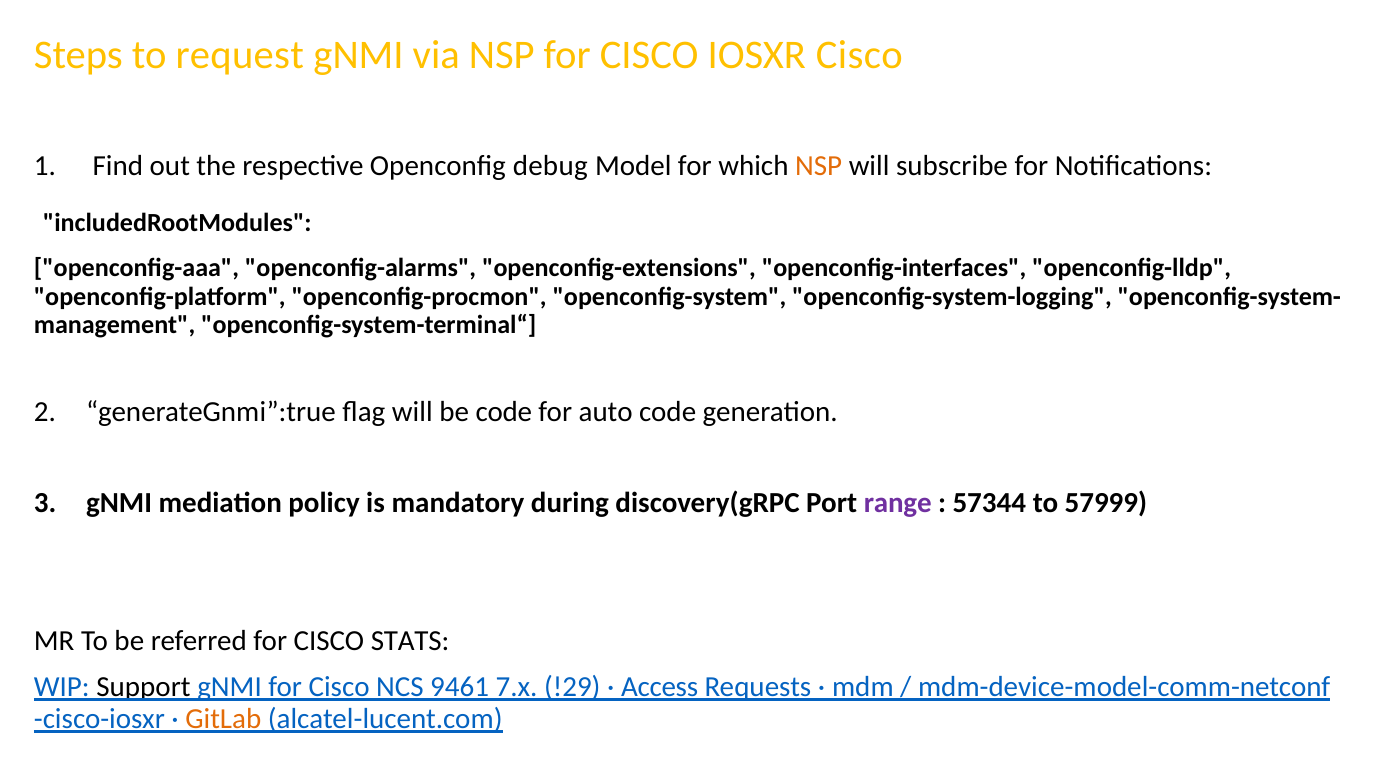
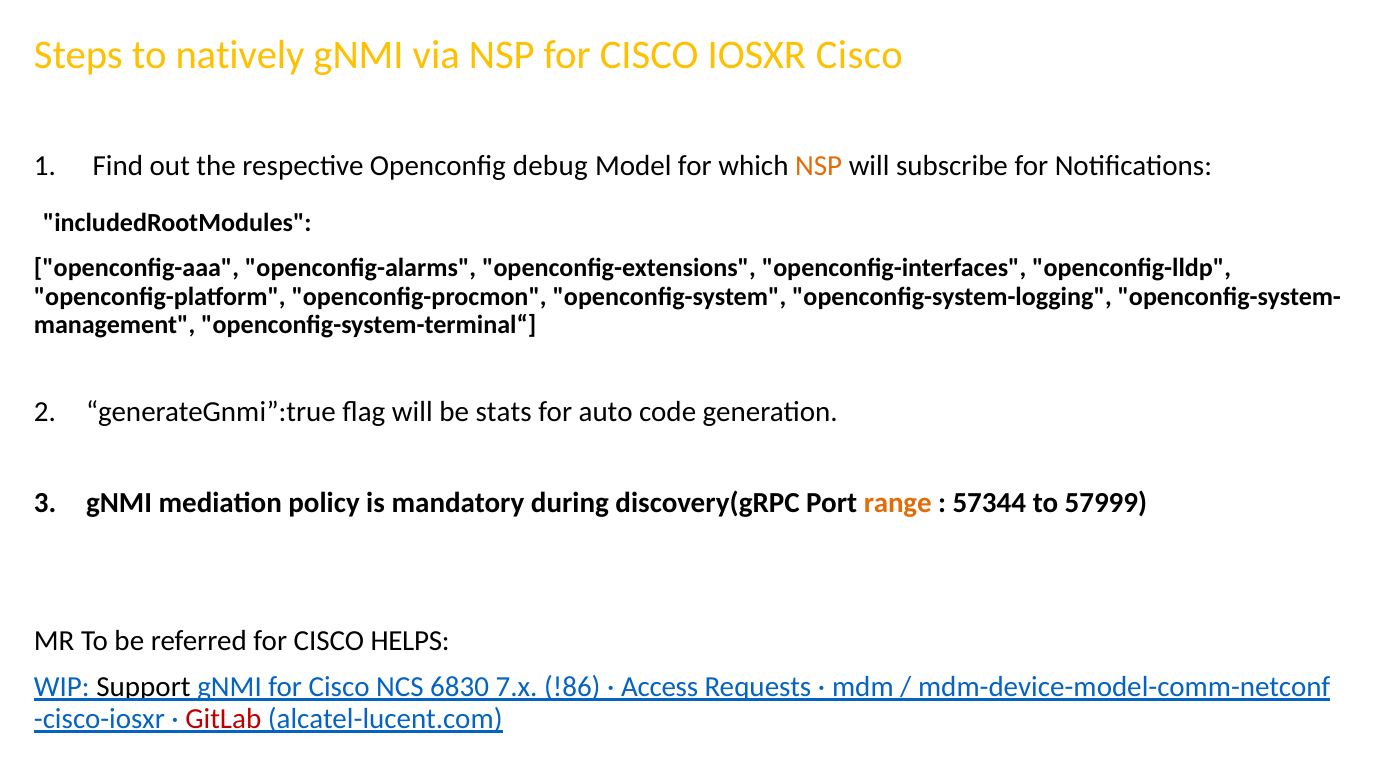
request: request -> natively
be code: code -> stats
range colour: purple -> orange
STATS: STATS -> HELPS
9461: 9461 -> 6830
!29: !29 -> !86
GitLab colour: orange -> red
